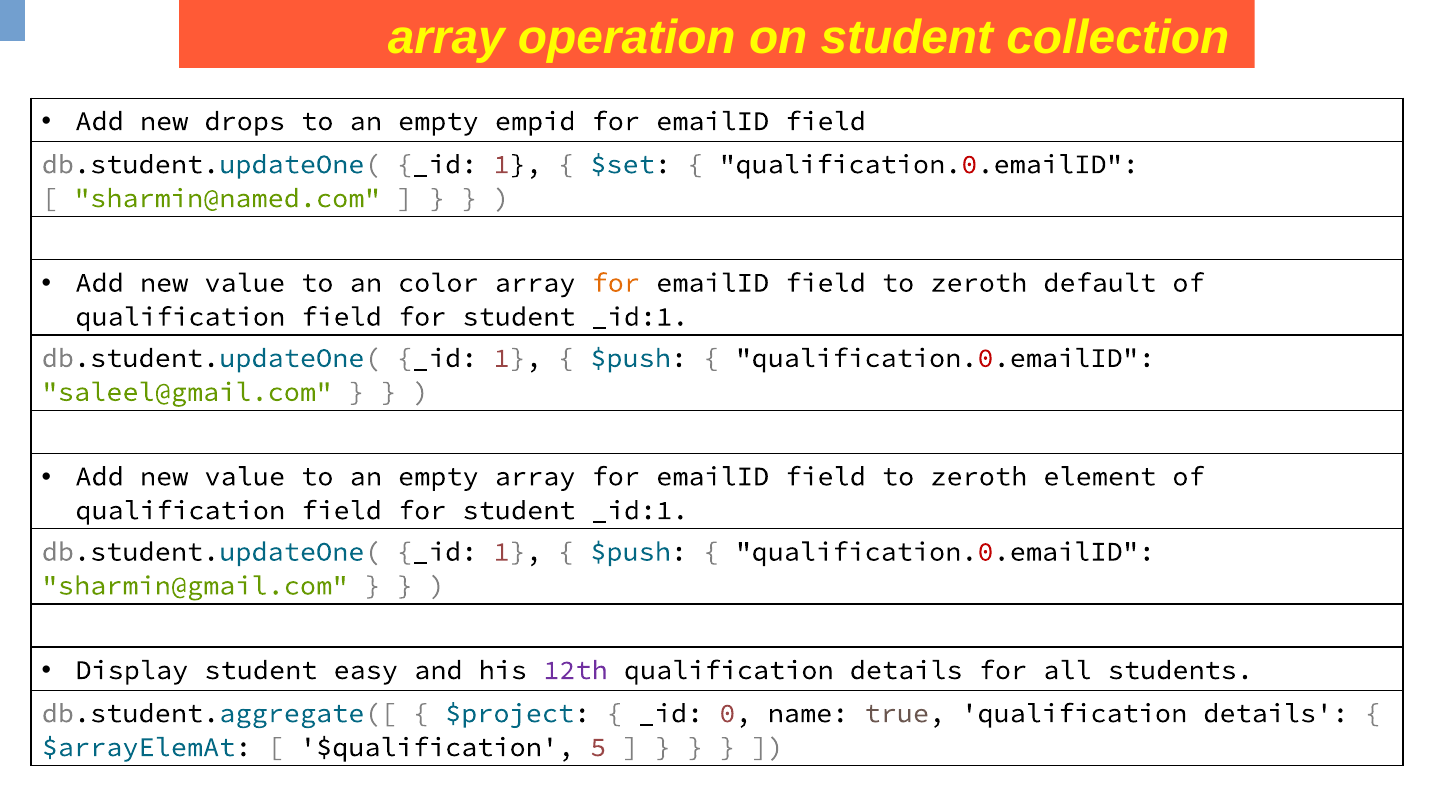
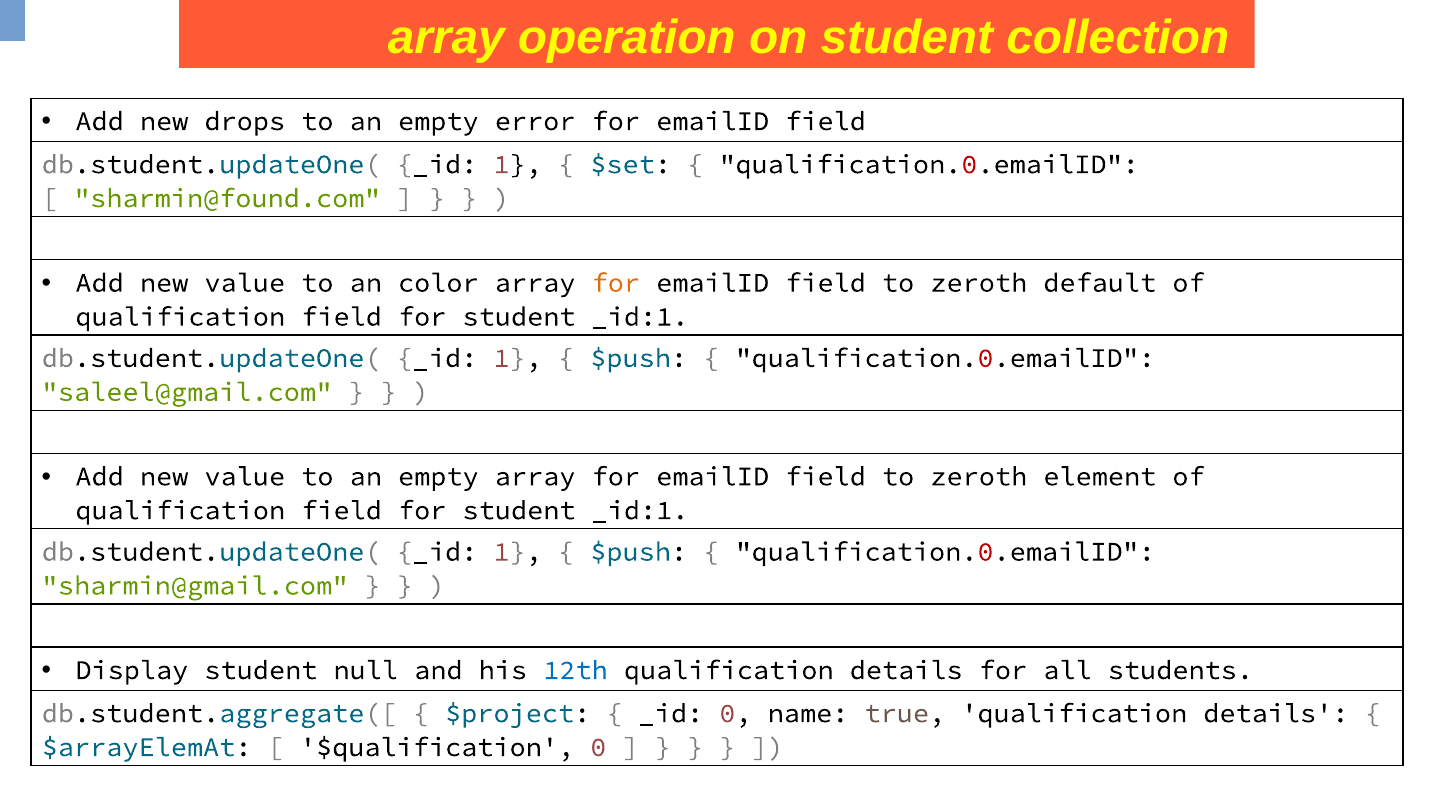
empid: empid -> error
sharmin@named.com: sharmin@named.com -> sharmin@found.com
easy: easy -> null
12th colour: purple -> blue
$qualification 5: 5 -> 0
